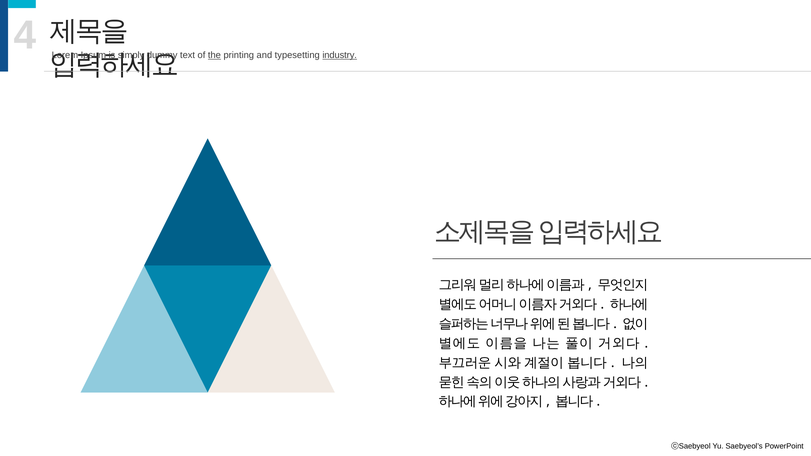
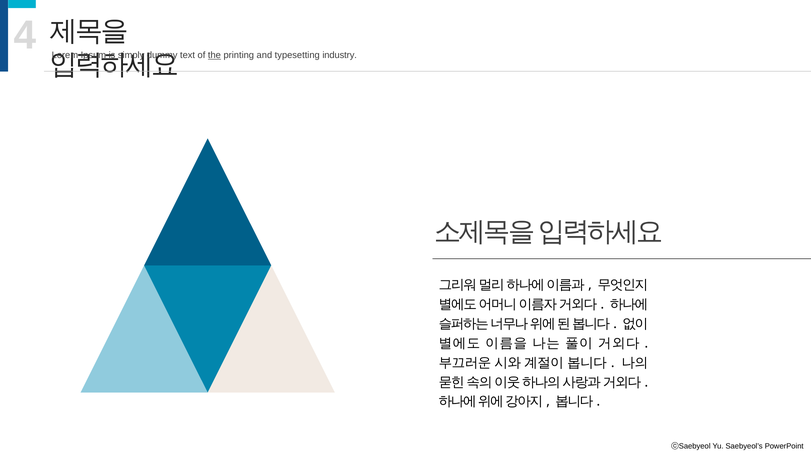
industry underline: present -> none
